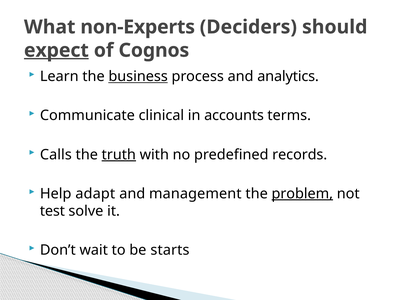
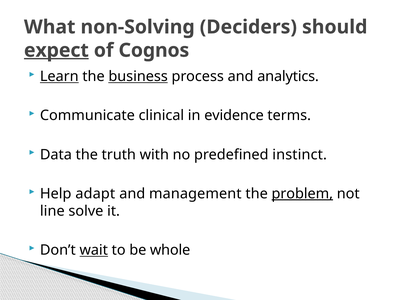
non-Experts: non-Experts -> non-Solving
Learn underline: none -> present
accounts: accounts -> evidence
Calls: Calls -> Data
truth underline: present -> none
records: records -> instinct
test: test -> line
wait underline: none -> present
starts: starts -> whole
